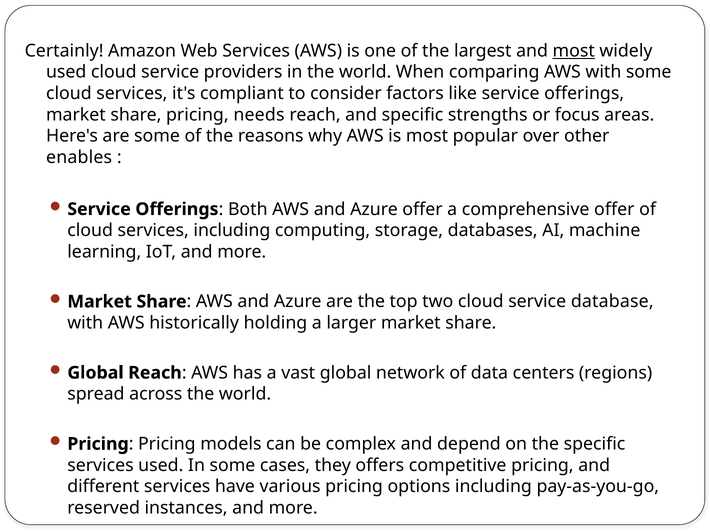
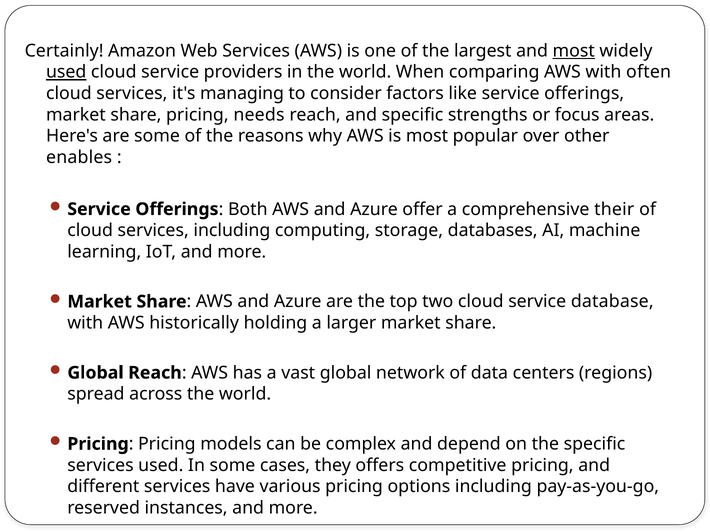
used at (66, 72) underline: none -> present
with some: some -> often
compliant: compliant -> managing
comprehensive offer: offer -> their
